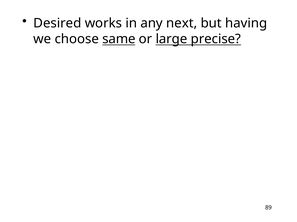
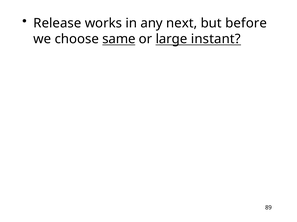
Desired: Desired -> Release
having: having -> before
precise: precise -> instant
